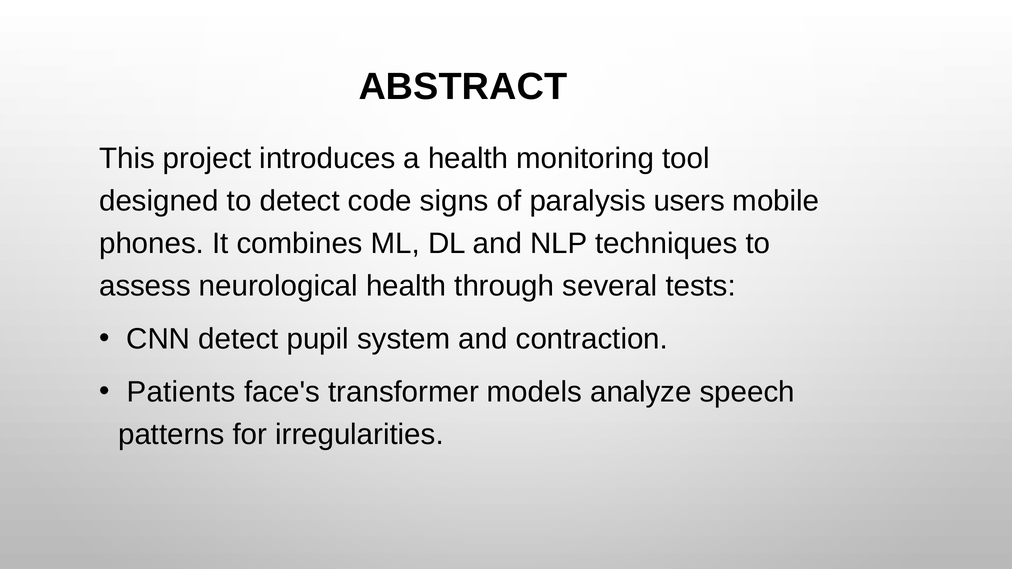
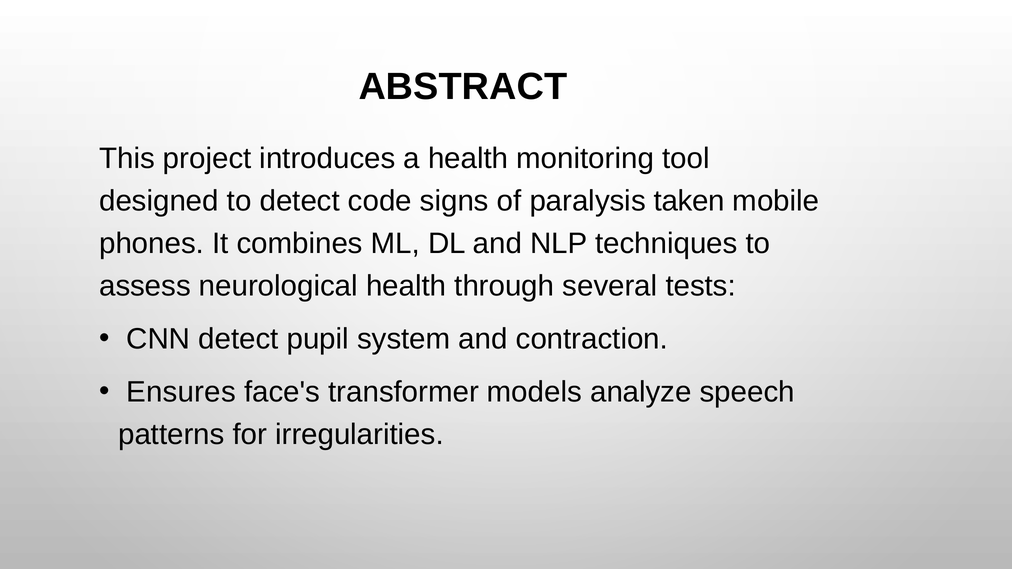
users: users -> taken
Patients: Patients -> Ensures
